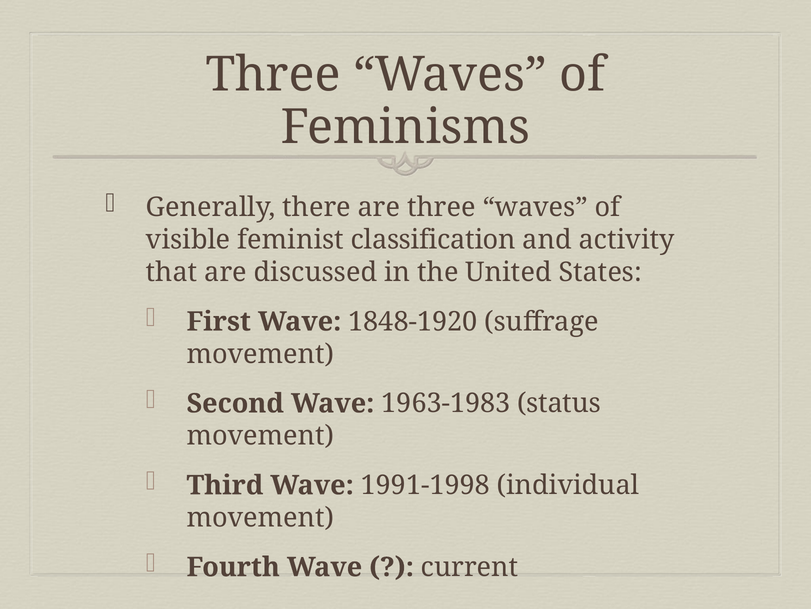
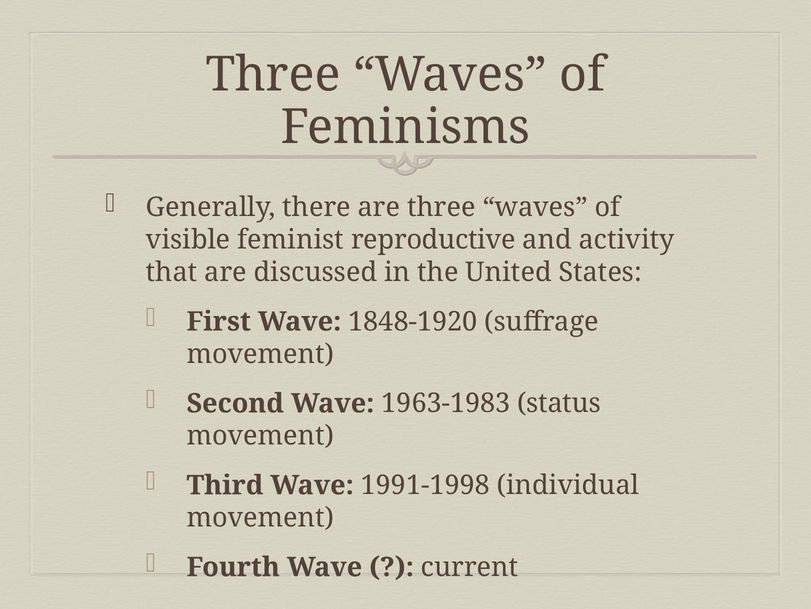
classification: classification -> reproductive
